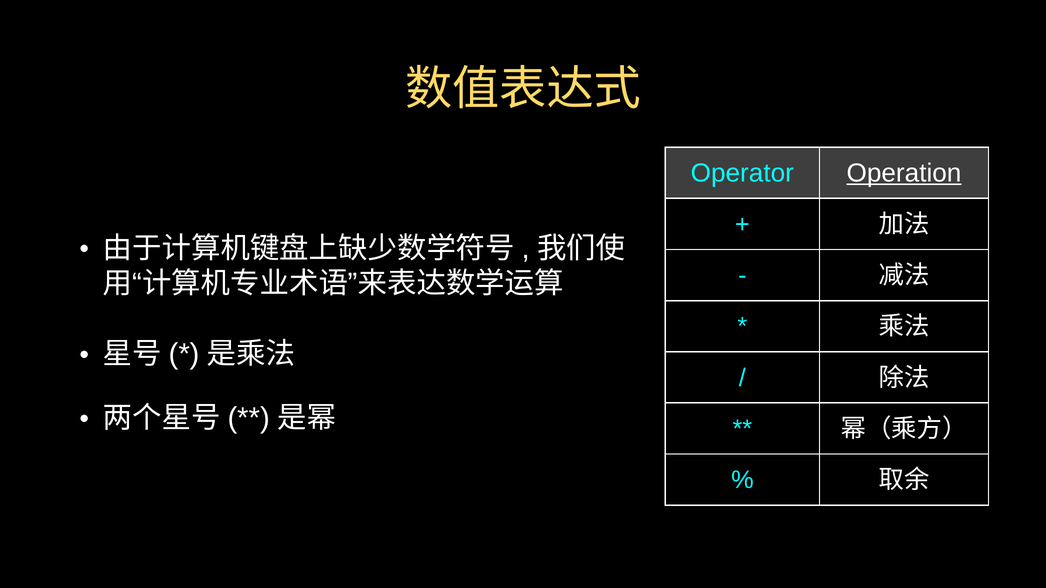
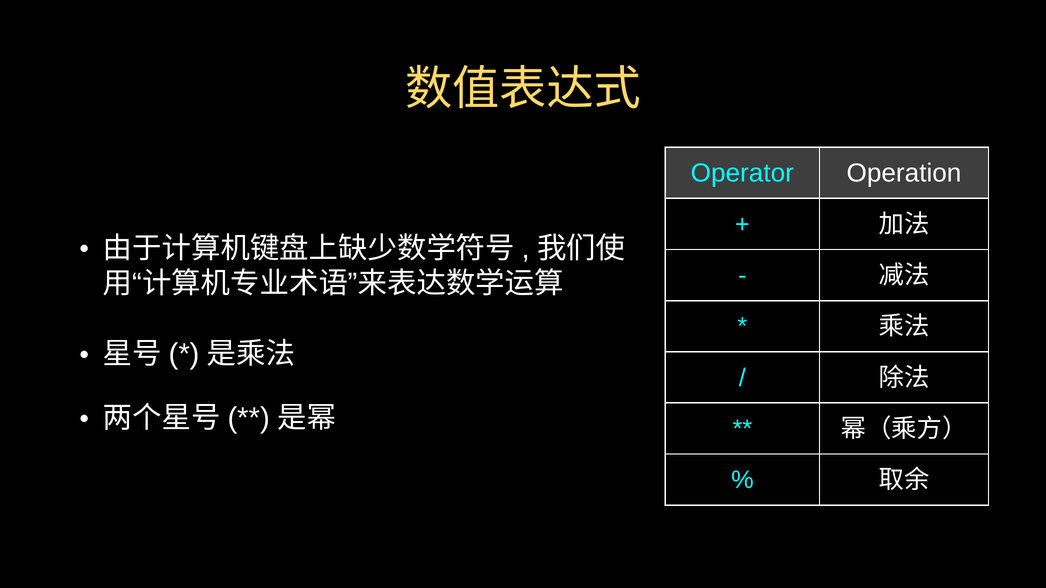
Operation underline: present -> none
